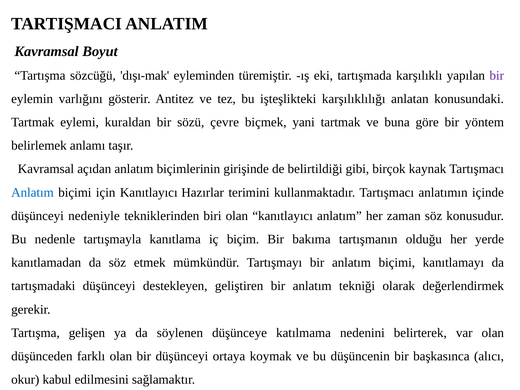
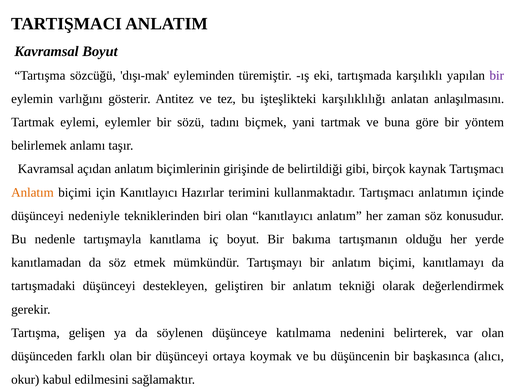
konusundaki: konusundaki -> anlaşılmasını
kuraldan: kuraldan -> eylemler
çevre: çevre -> tadını
Anlatım at (32, 192) colour: blue -> orange
iç biçim: biçim -> boyut
